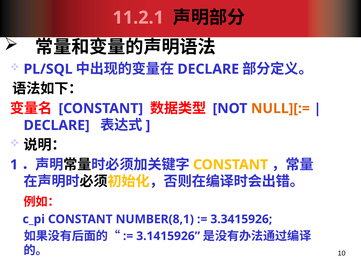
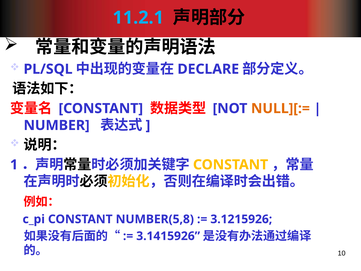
11.2.1 colour: pink -> light blue
DECLARE at (57, 125): DECLARE -> NUMBER
NUMBER(8,1: NUMBER(8,1 -> NUMBER(5,8
3.3415926: 3.3415926 -> 3.1215926
